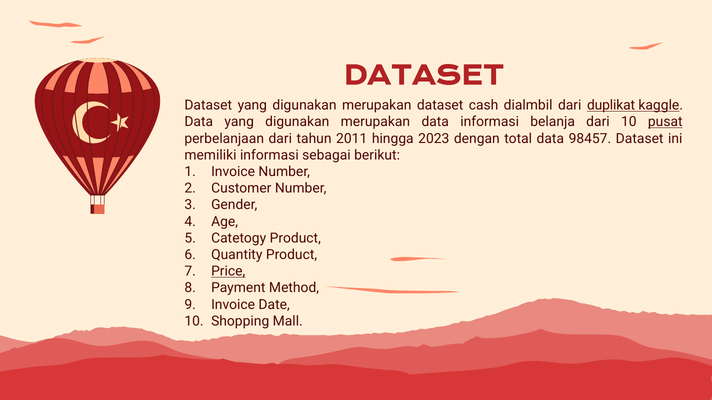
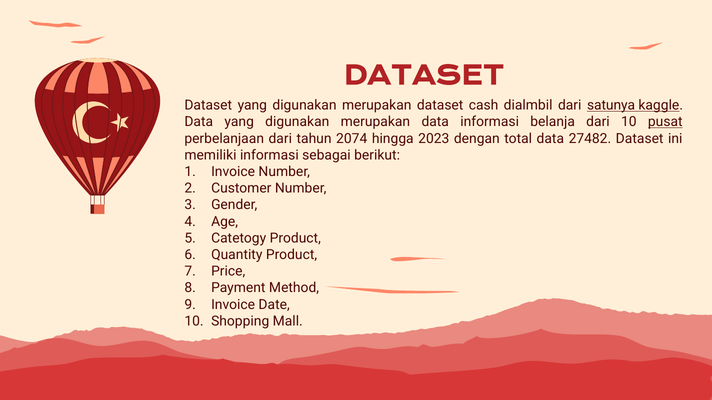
duplikat: duplikat -> satunya
2011: 2011 -> 2074
98457: 98457 -> 27482
Price underline: present -> none
